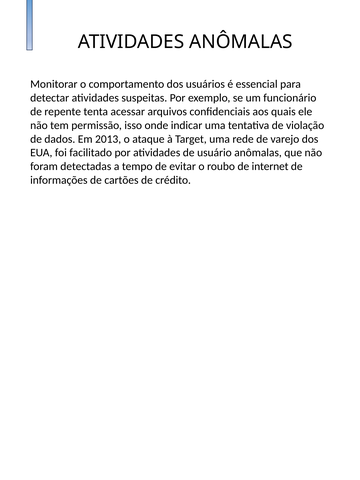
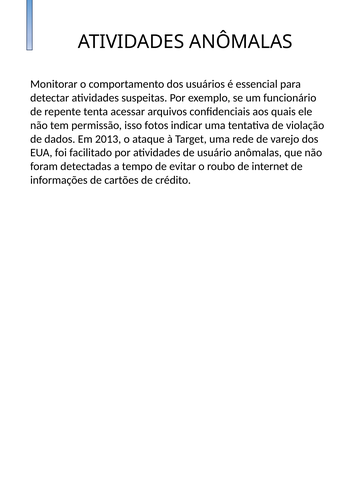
onde: onde -> fotos
